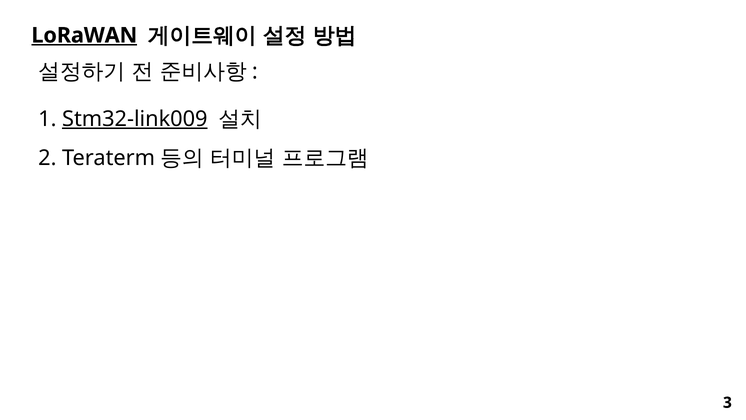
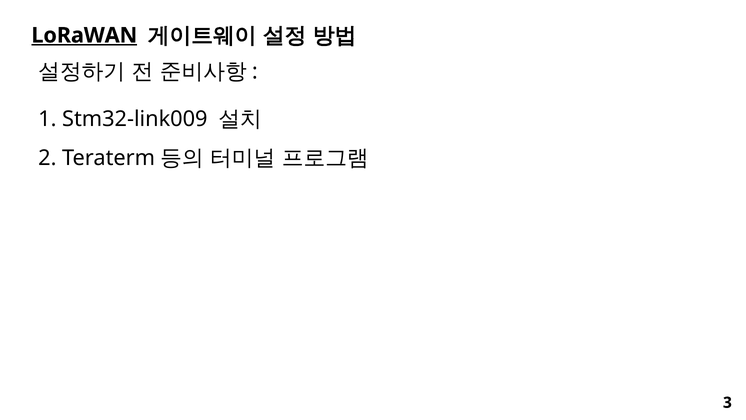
Stm32-link009 underline: present -> none
